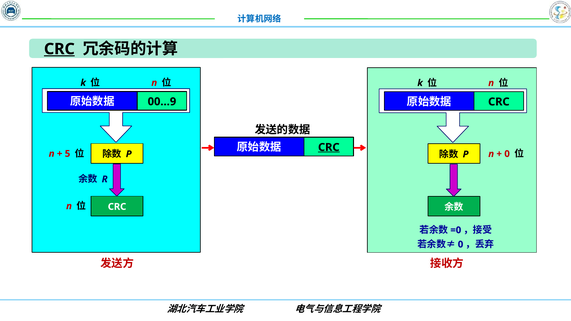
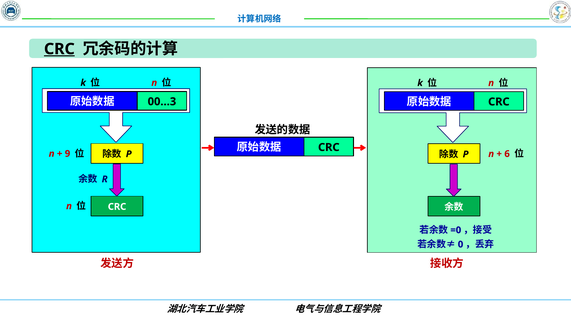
00…9: 00…9 -> 00…3
CRC at (329, 147) underline: present -> none
0 at (507, 154): 0 -> 6
5: 5 -> 9
